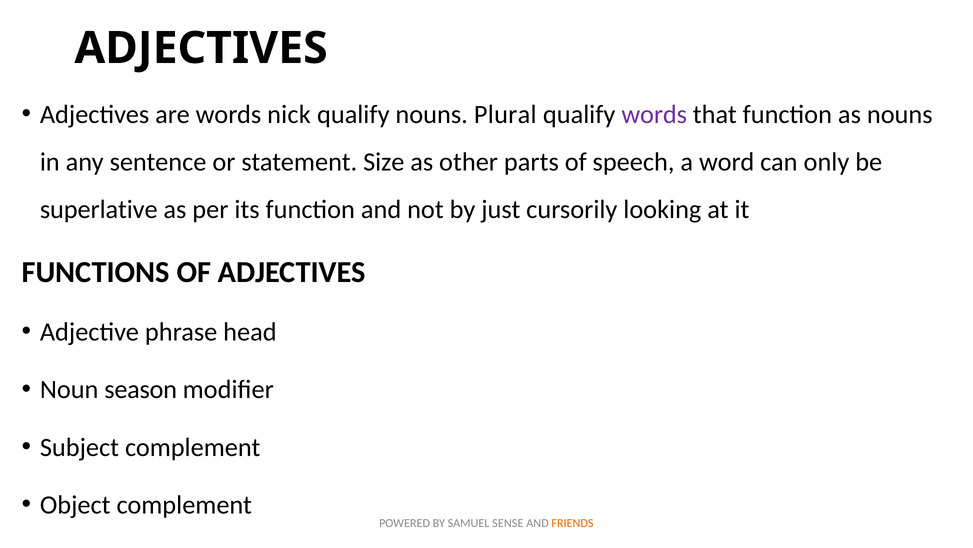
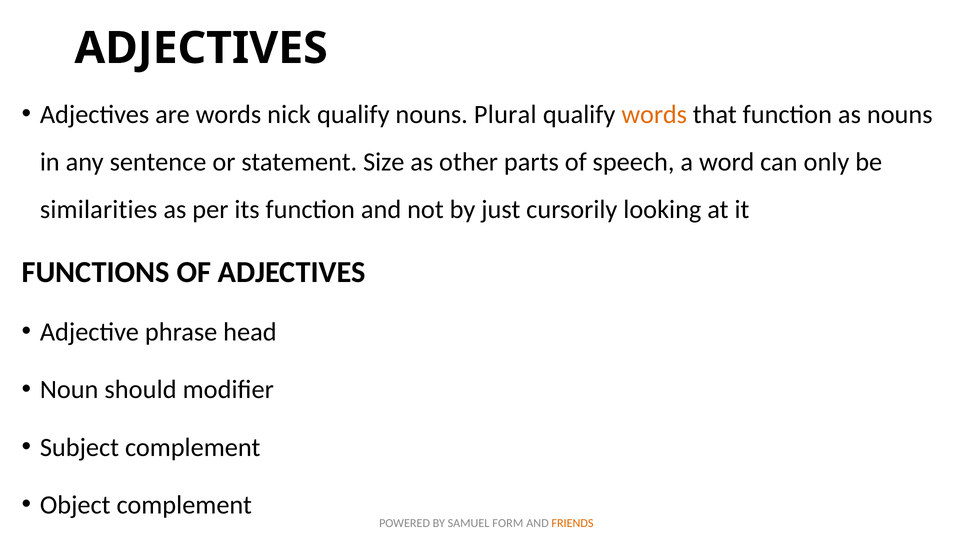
words at (654, 115) colour: purple -> orange
superlative: superlative -> similarities
season: season -> should
SENSE: SENSE -> FORM
